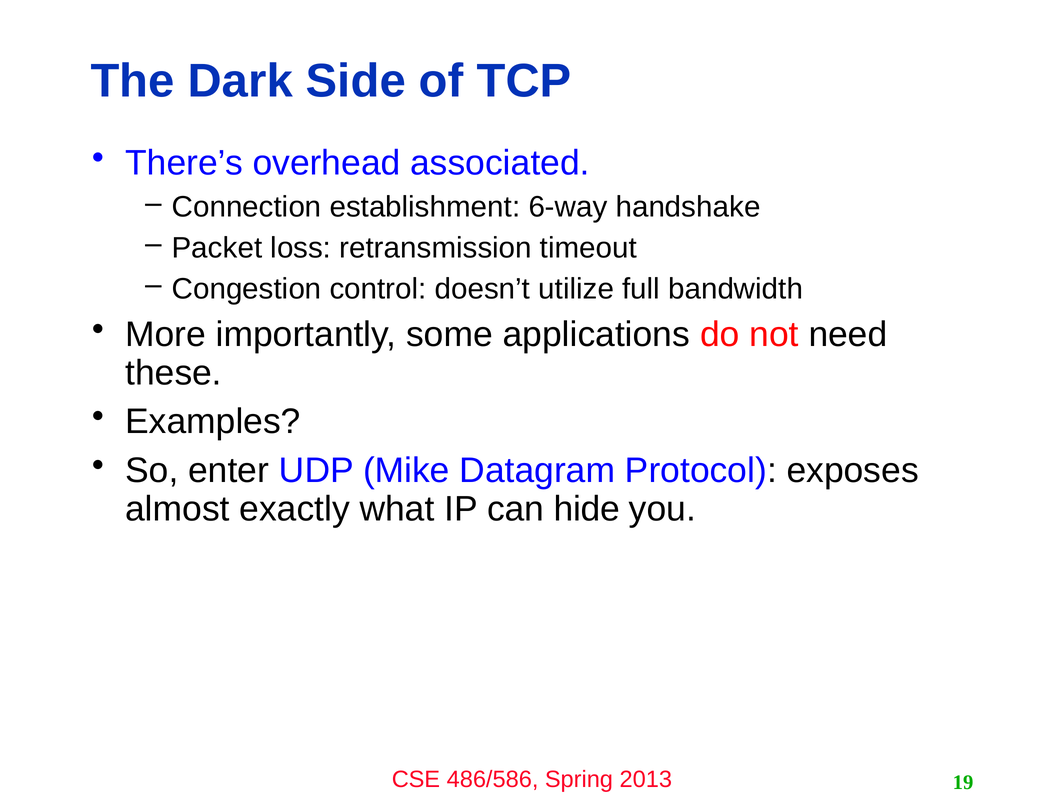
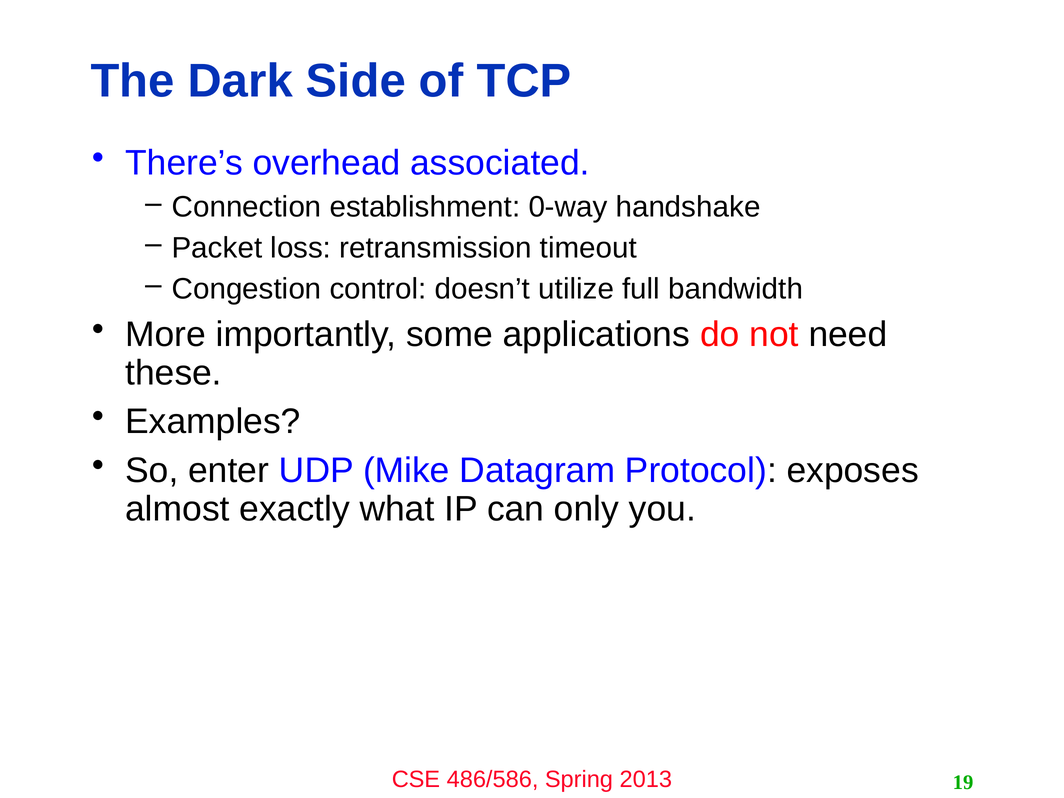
6-way: 6-way -> 0-way
hide: hide -> only
